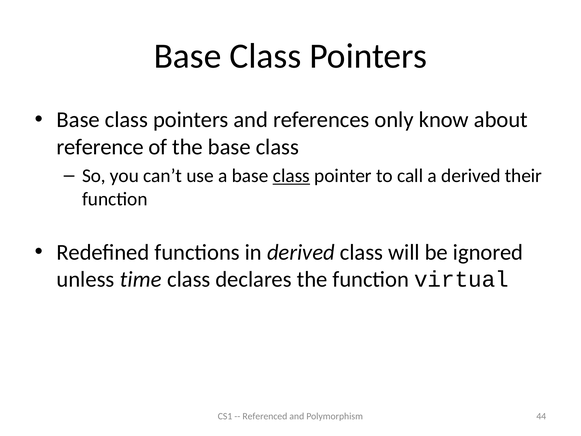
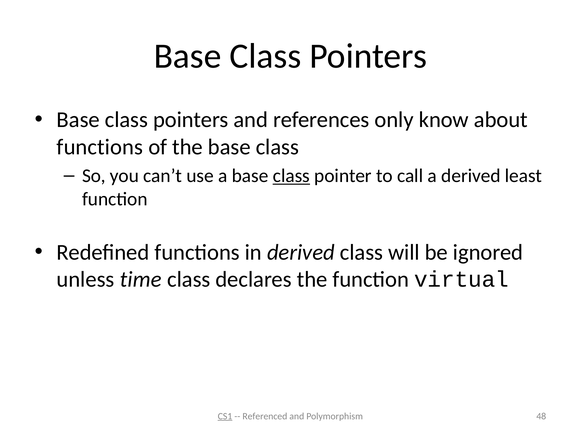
reference at (100, 147): reference -> functions
their: their -> least
CS1 underline: none -> present
44: 44 -> 48
